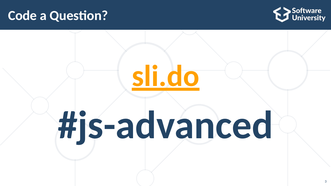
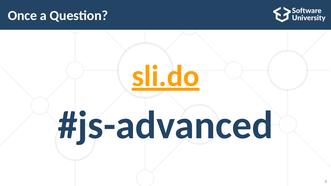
Code: Code -> Once
